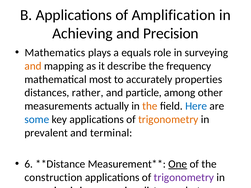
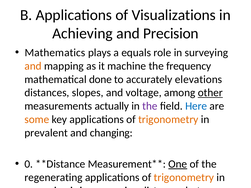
Amplification: Amplification -> Visualizations
describe: describe -> machine
most: most -> done
accurately properties: properties -> elevations
rather: rather -> slopes
particle: particle -> voltage
other underline: none -> present
the at (150, 106) colour: orange -> purple
some colour: blue -> orange
terminal: terminal -> changing
6 at (29, 164): 6 -> 0
construction at (53, 178): construction -> regenerating
trigonometry at (184, 178) colour: purple -> orange
